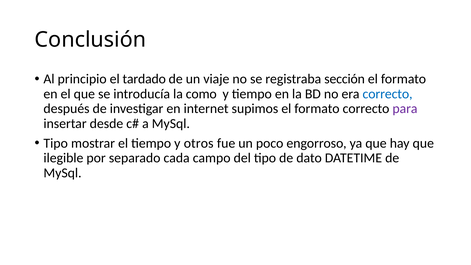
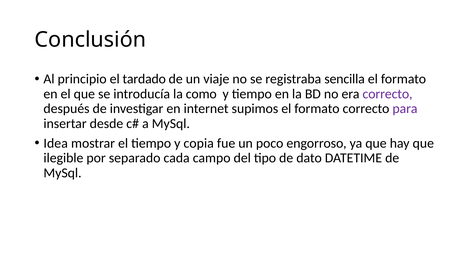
sección: sección -> sencilla
correcto at (388, 94) colour: blue -> purple
Tipo at (56, 143): Tipo -> Idea
otros: otros -> copia
